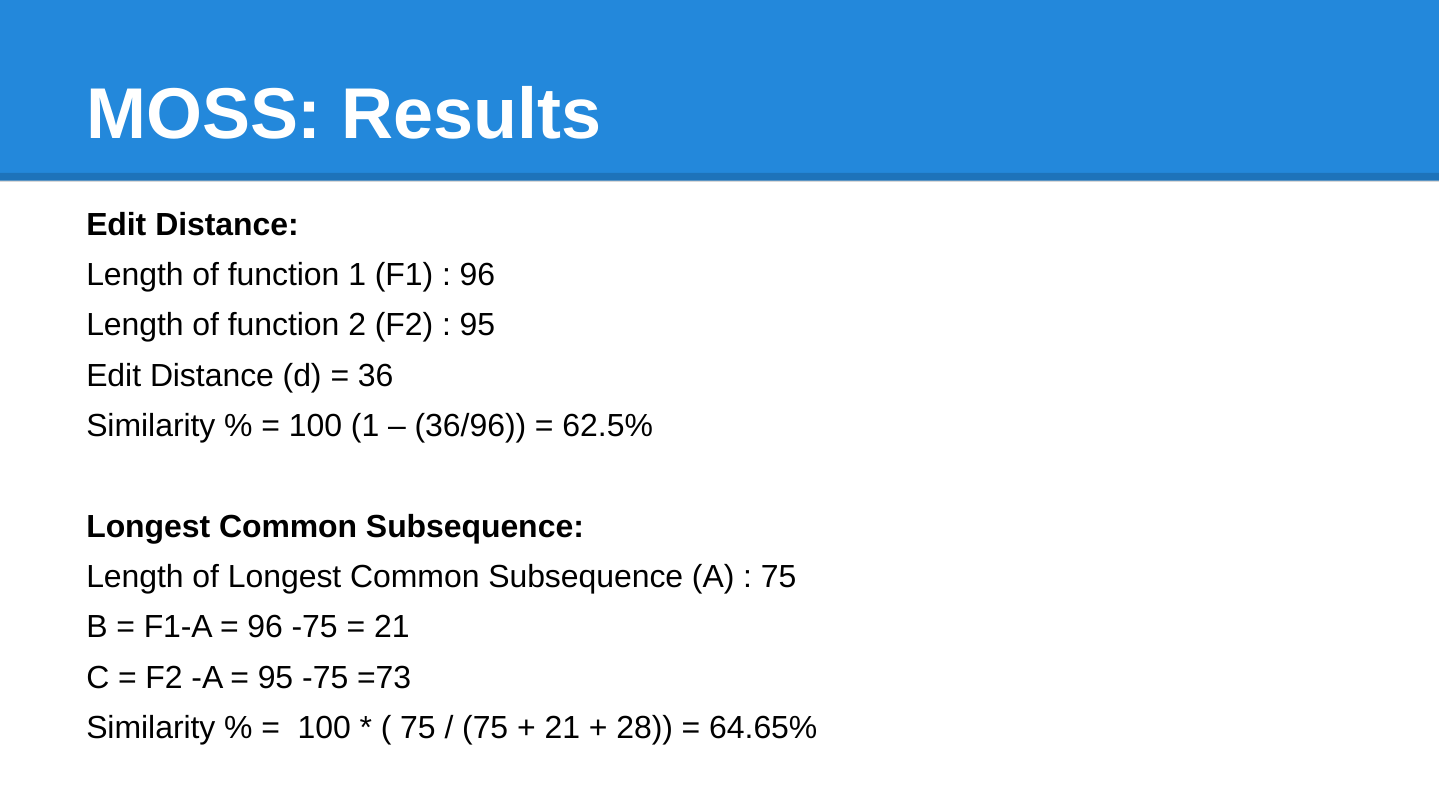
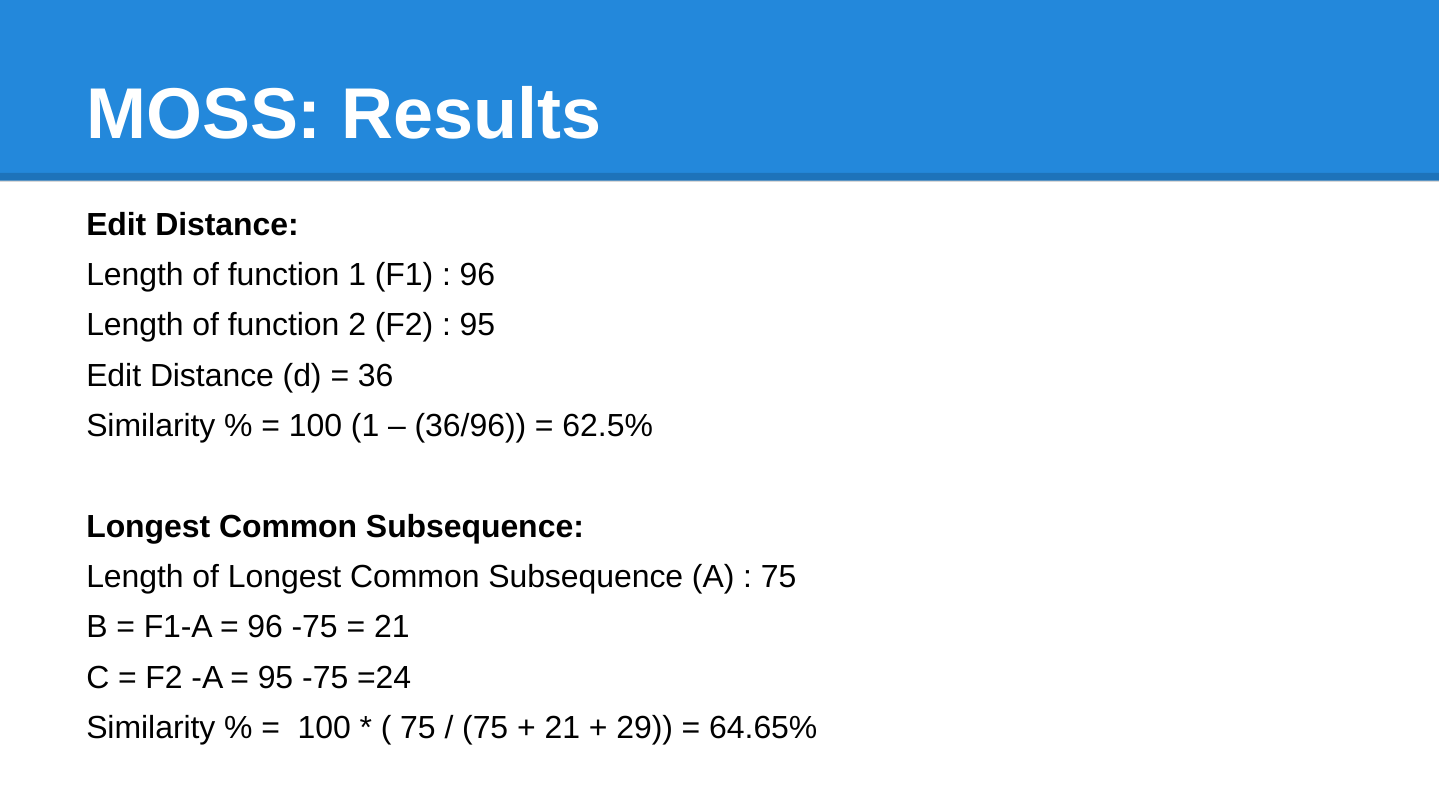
=73: =73 -> =24
28: 28 -> 29
